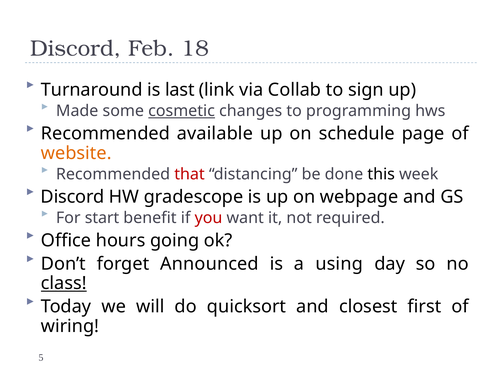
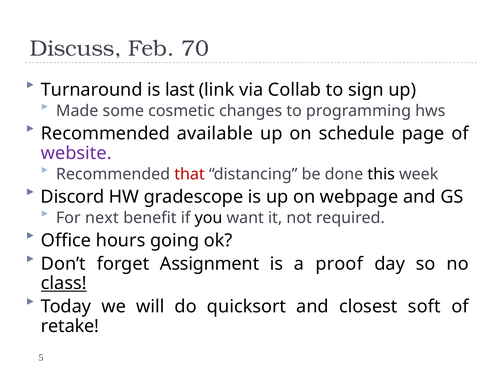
Discord at (76, 48): Discord -> Discuss
18: 18 -> 70
cosmetic underline: present -> none
website colour: orange -> purple
start: start -> next
you colour: red -> black
Announced: Announced -> Assignment
using: using -> proof
first: first -> soft
wiring: wiring -> retake
